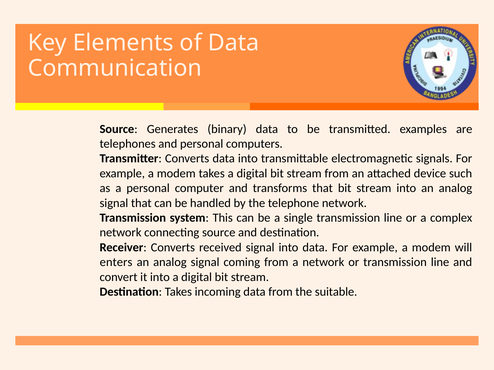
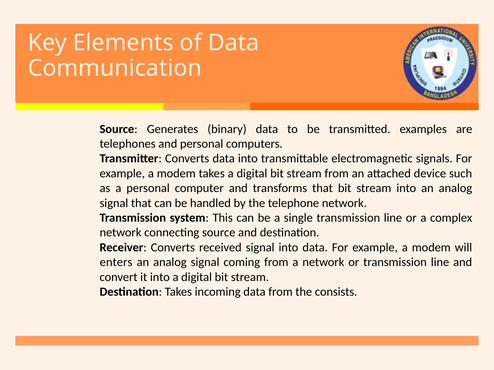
suitable: suitable -> consists
